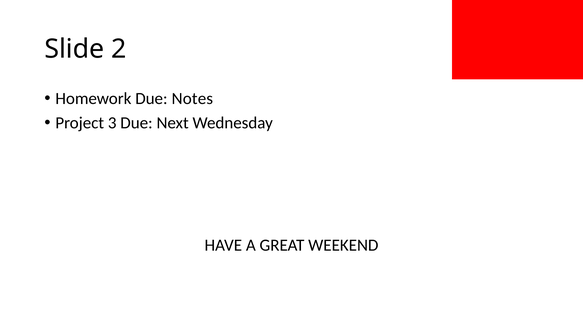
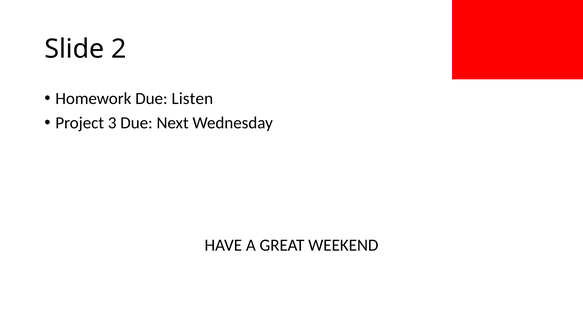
Notes: Notes -> Listen
